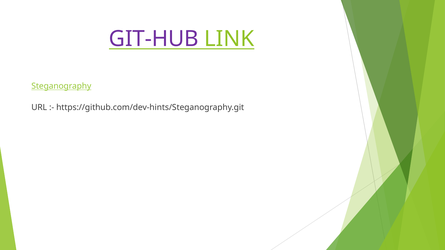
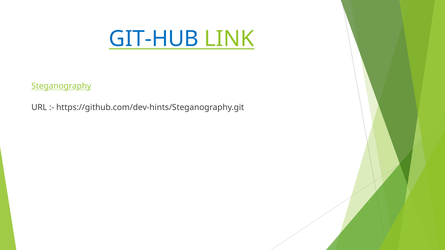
GIT-HUB colour: purple -> blue
